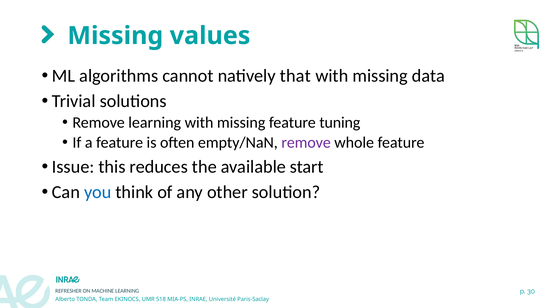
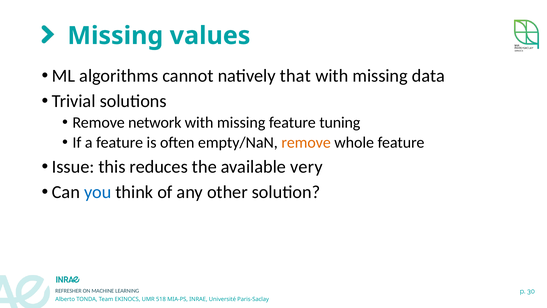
Remove learning: learning -> network
remove at (306, 142) colour: purple -> orange
start: start -> very
